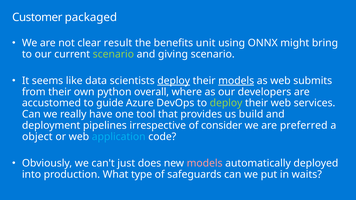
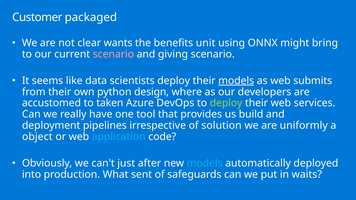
result: result -> wants
scenario at (113, 54) colour: light green -> pink
deploy at (174, 81) underline: present -> none
overall: overall -> design
guide: guide -> taken
consider: consider -> solution
preferred: preferred -> uniformly
does: does -> after
models at (205, 163) colour: pink -> light blue
type: type -> sent
